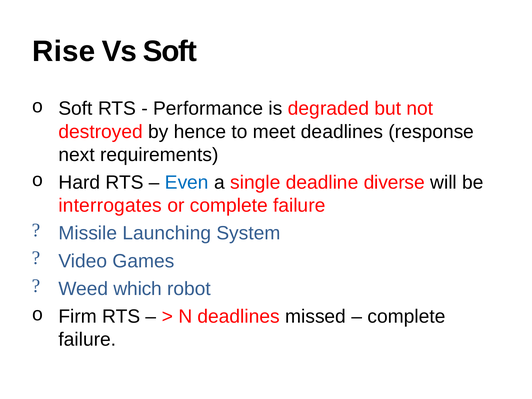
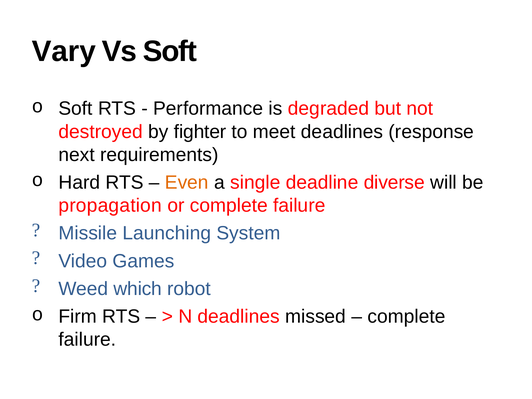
Rise: Rise -> Vary
hence: hence -> fighter
Even colour: blue -> orange
interrogates: interrogates -> propagation
